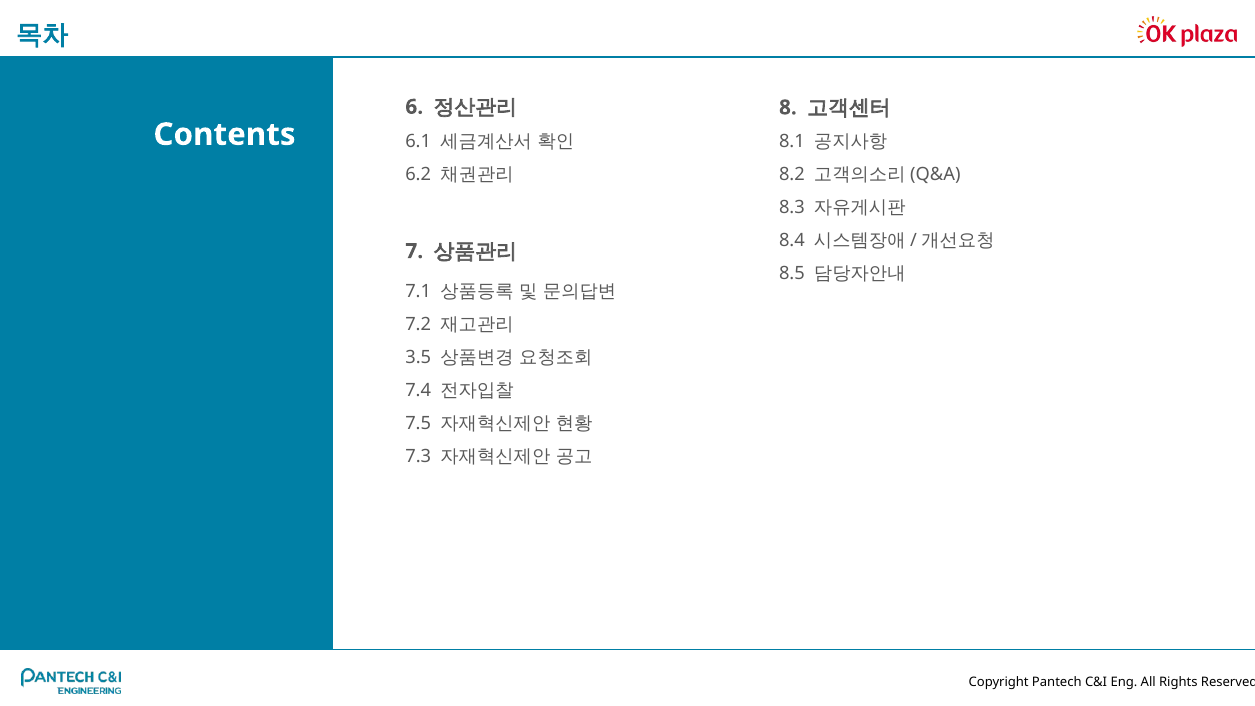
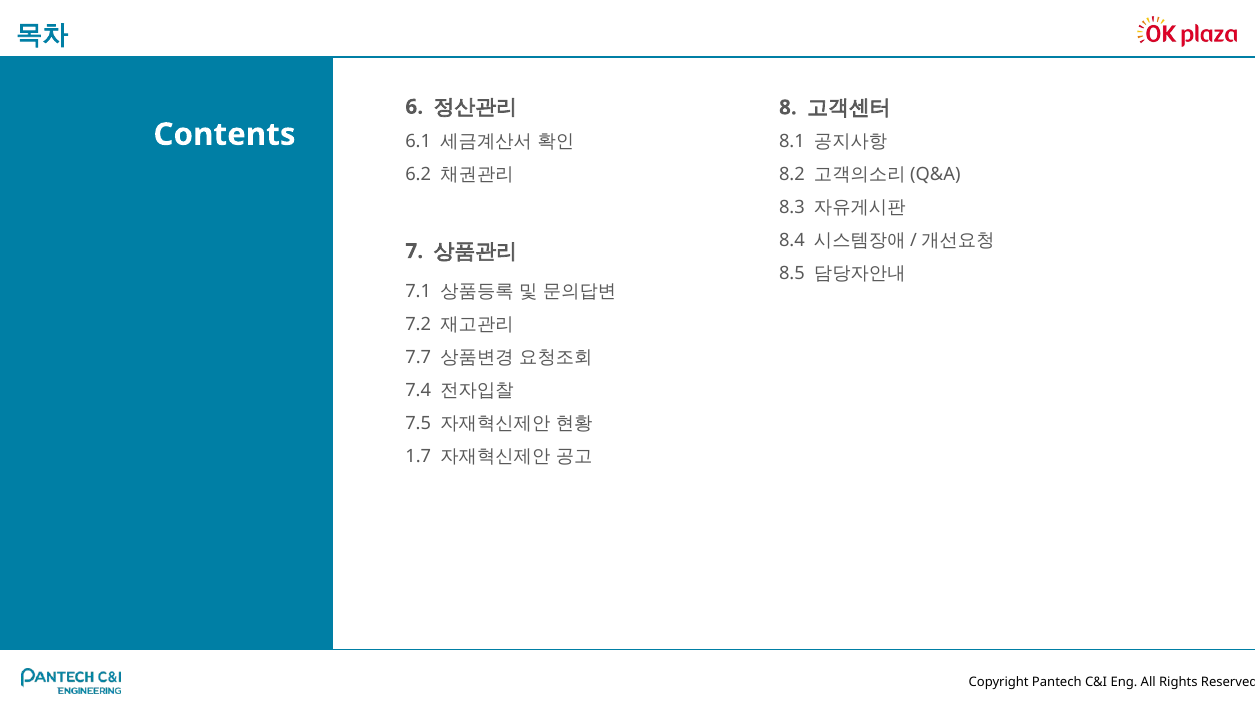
3.5: 3.5 -> 7.7
7.3: 7.3 -> 1.7
